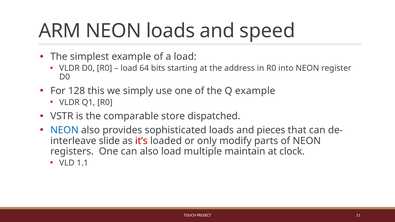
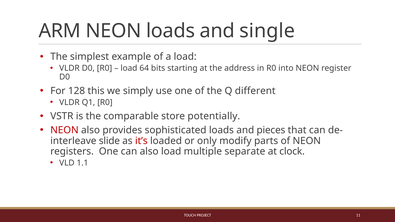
speed: speed -> single
Q example: example -> different
dispatched: dispatched -> potentially
NEON at (64, 130) colour: blue -> red
maintain: maintain -> separate
